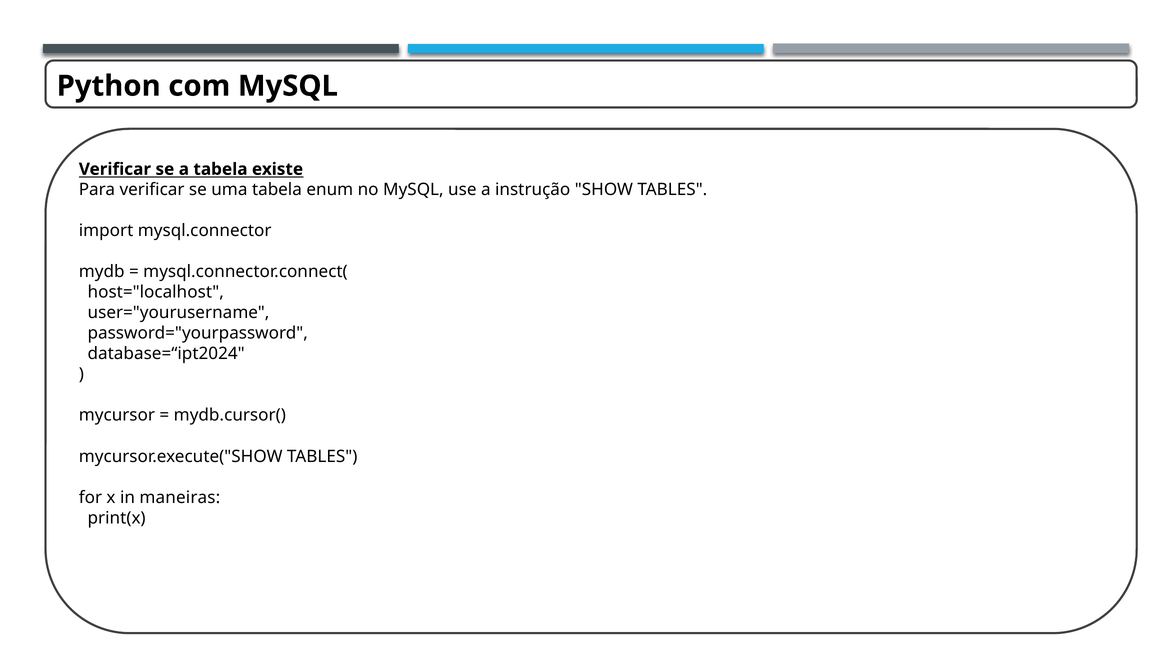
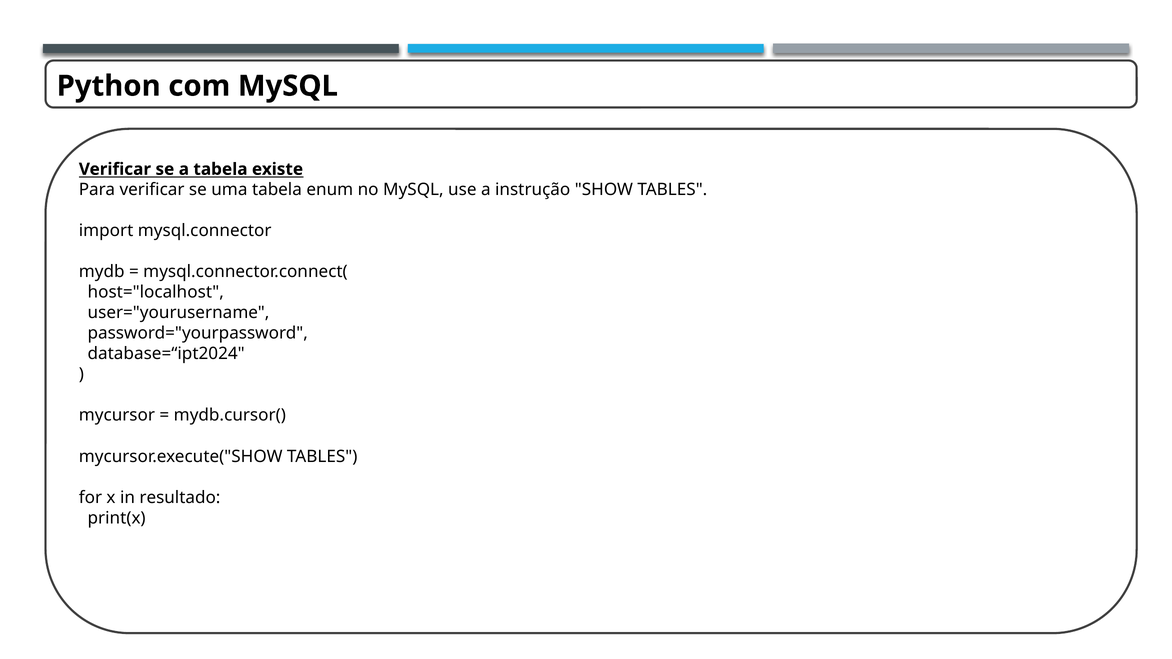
maneiras: maneiras -> resultado
